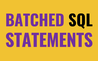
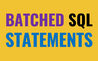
STATEMENTS colour: purple -> blue
